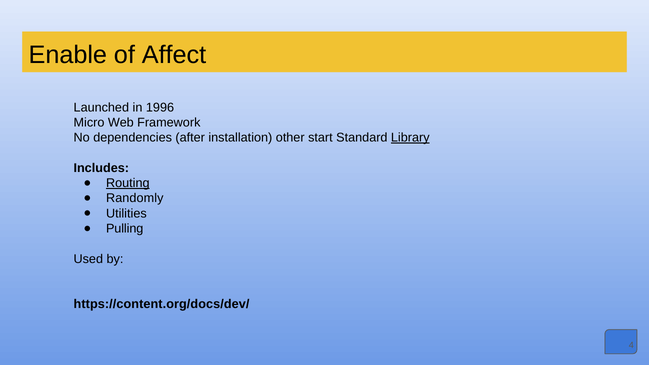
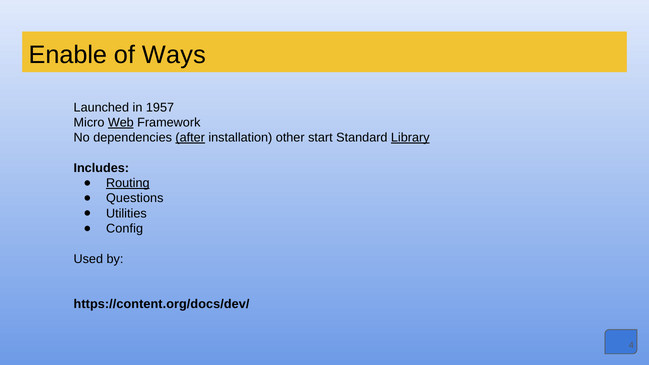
Affect: Affect -> Ways
1996: 1996 -> 1957
Web underline: none -> present
after underline: none -> present
Randomly: Randomly -> Questions
Pulling: Pulling -> Config
